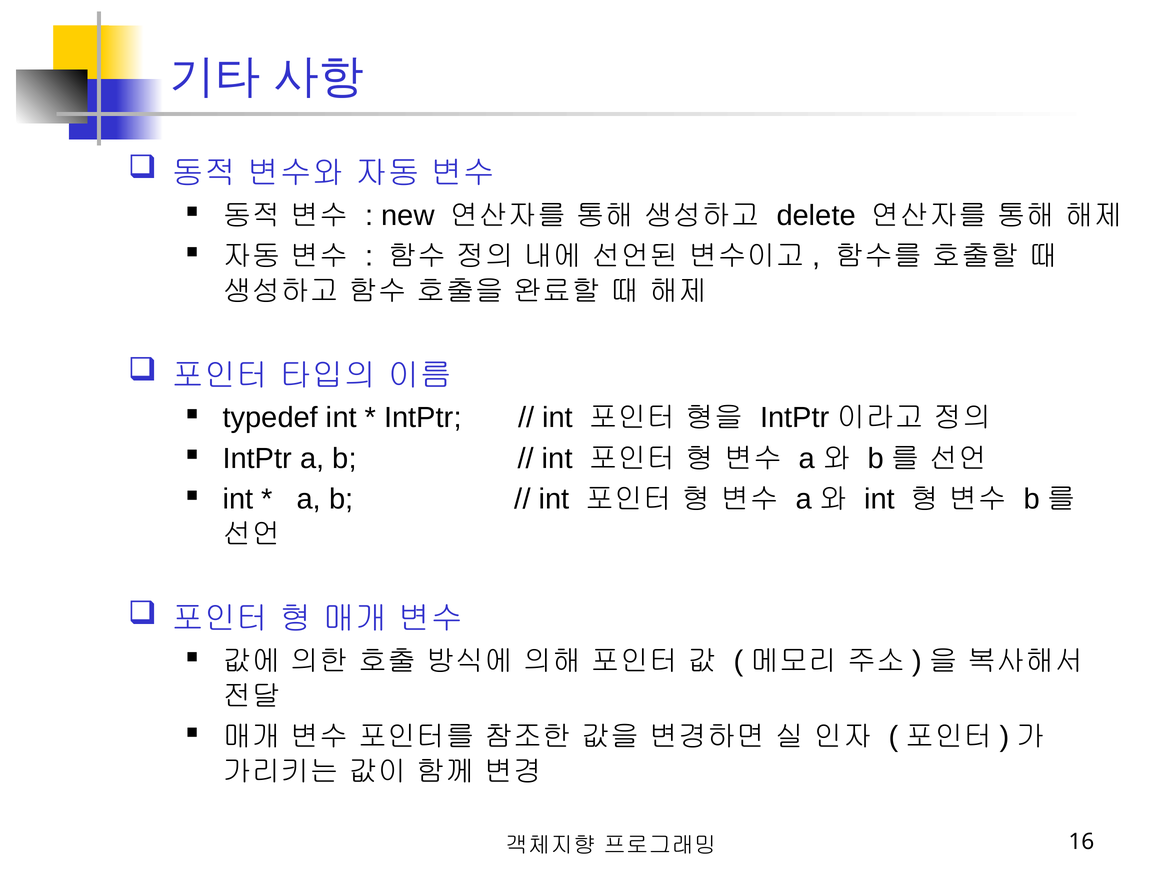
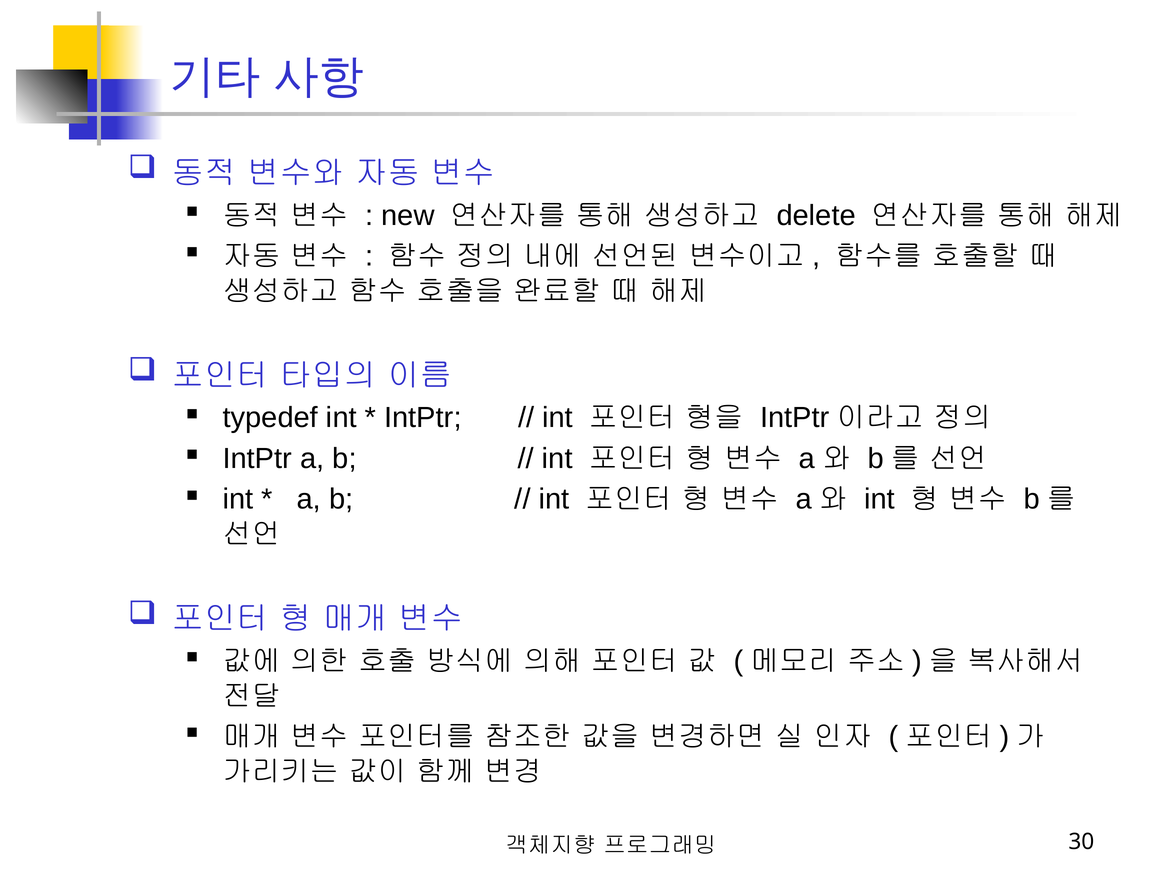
16: 16 -> 30
